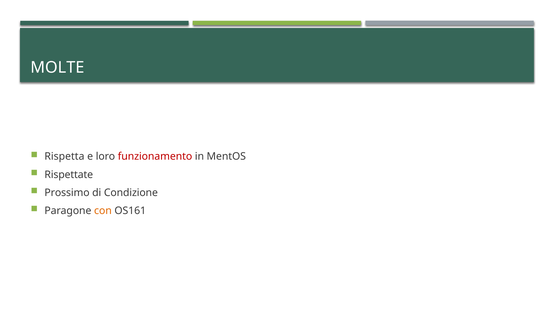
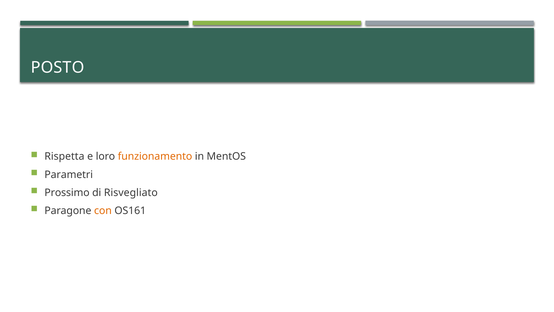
MOLTE: MOLTE -> POSTO
funzionamento colour: red -> orange
Rispettate: Rispettate -> Parametri
Condizione: Condizione -> Risvegliato
